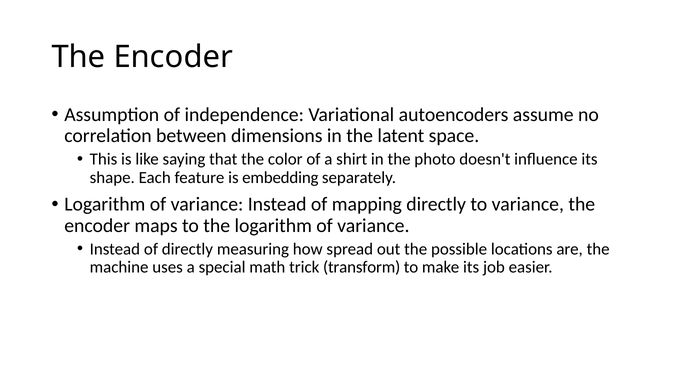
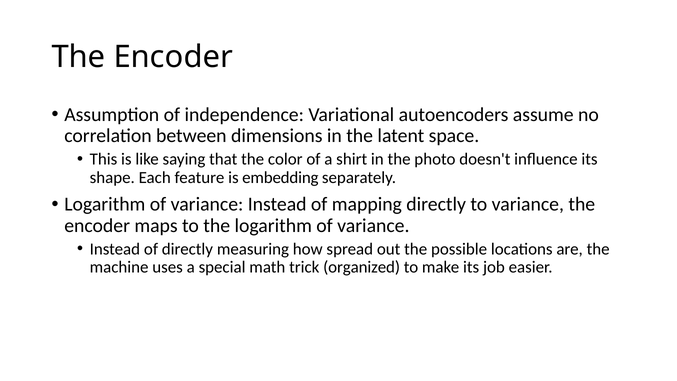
transform: transform -> organized
